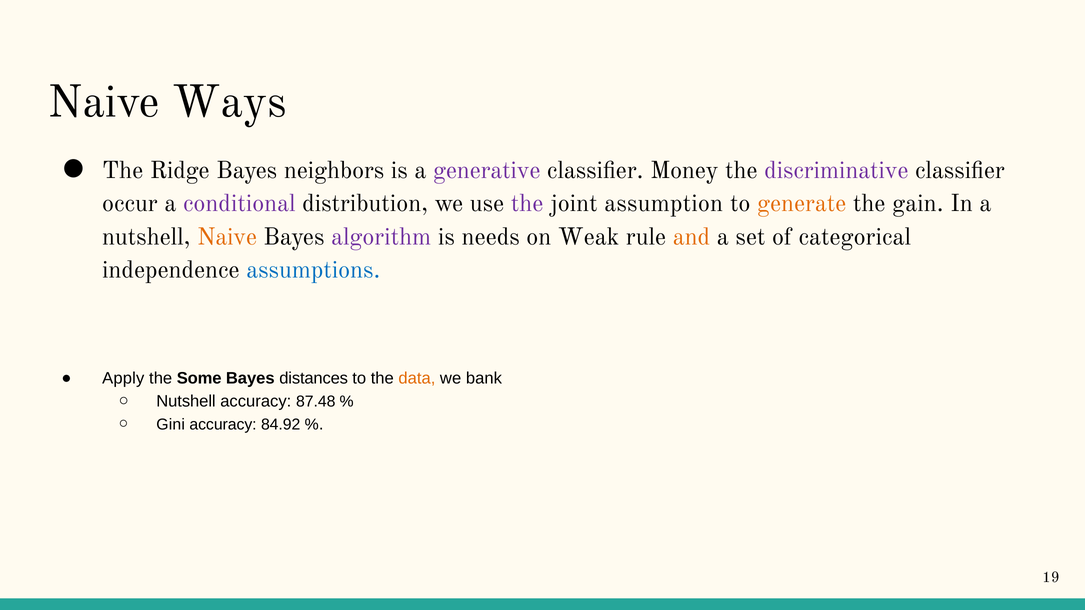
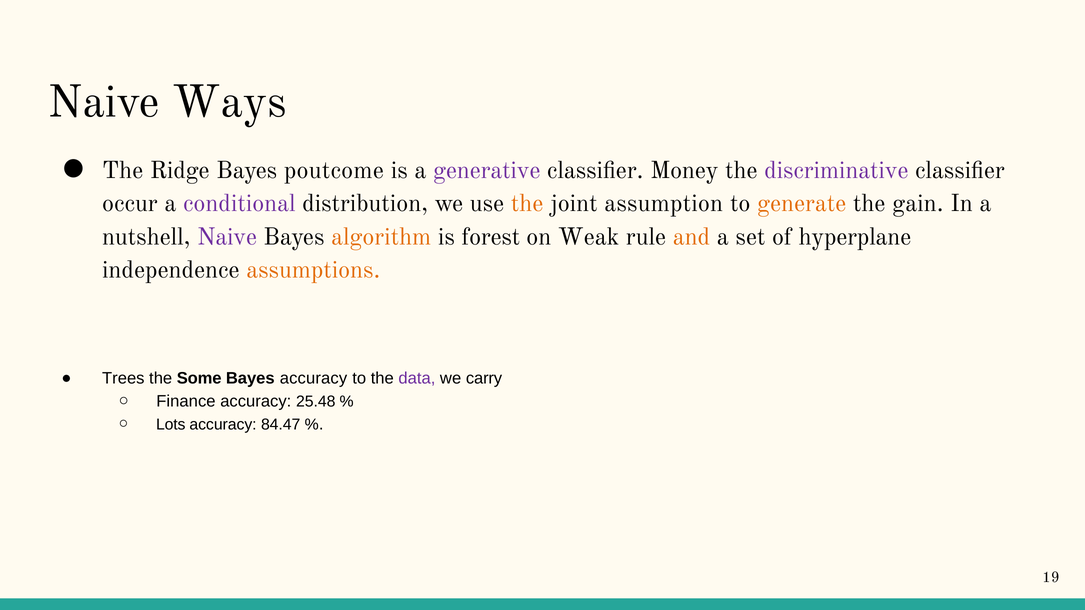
neighbors: neighbors -> poutcome
the at (527, 204) colour: purple -> orange
Naive at (227, 237) colour: orange -> purple
algorithm colour: purple -> orange
needs: needs -> forest
categorical: categorical -> hyperplane
assumptions colour: blue -> orange
Apply: Apply -> Trees
Bayes distances: distances -> accuracy
data colour: orange -> purple
bank: bank -> carry
Nutshell at (186, 402): Nutshell -> Finance
87.48: 87.48 -> 25.48
Gini: Gini -> Lots
84.92: 84.92 -> 84.47
